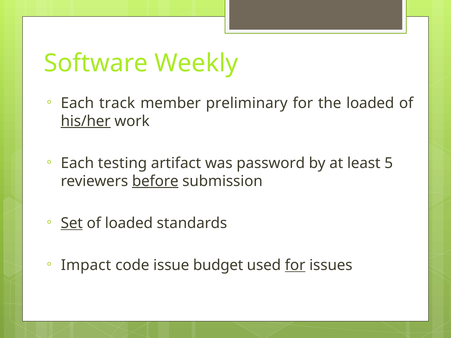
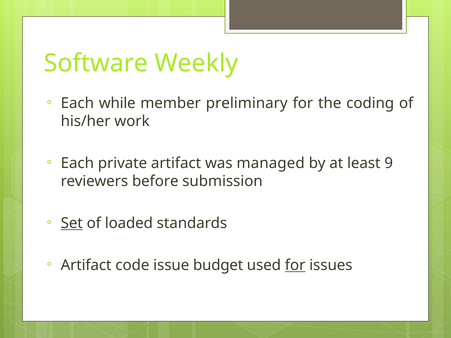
track: track -> while
the loaded: loaded -> coding
his/her underline: present -> none
testing: testing -> private
password: password -> managed
5: 5 -> 9
before underline: present -> none
Impact at (86, 265): Impact -> Artifact
